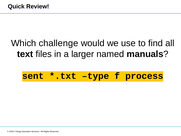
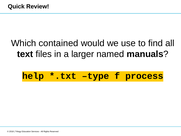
challenge: challenge -> contained
sent: sent -> help
